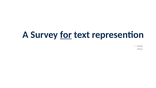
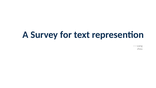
for underline: present -> none
